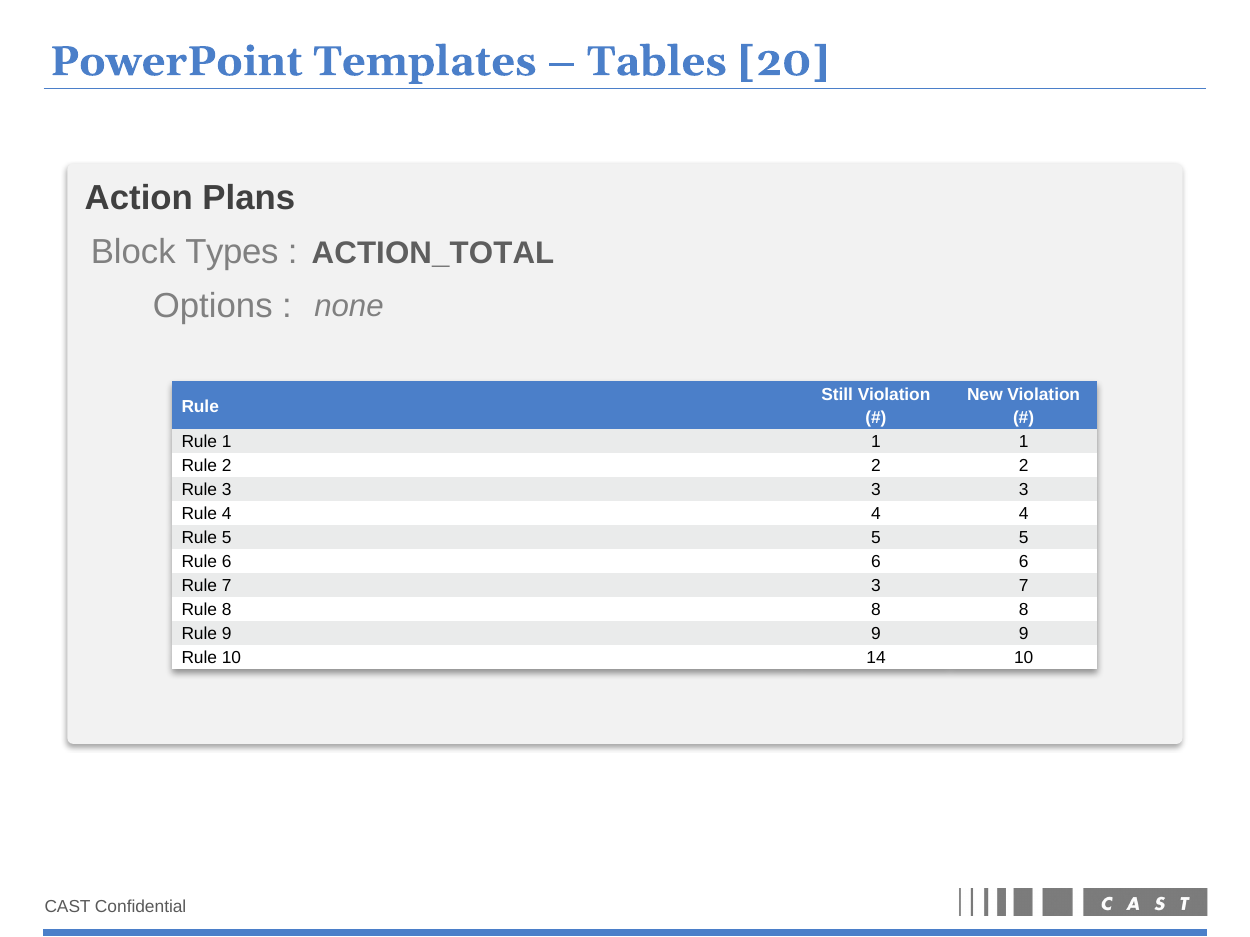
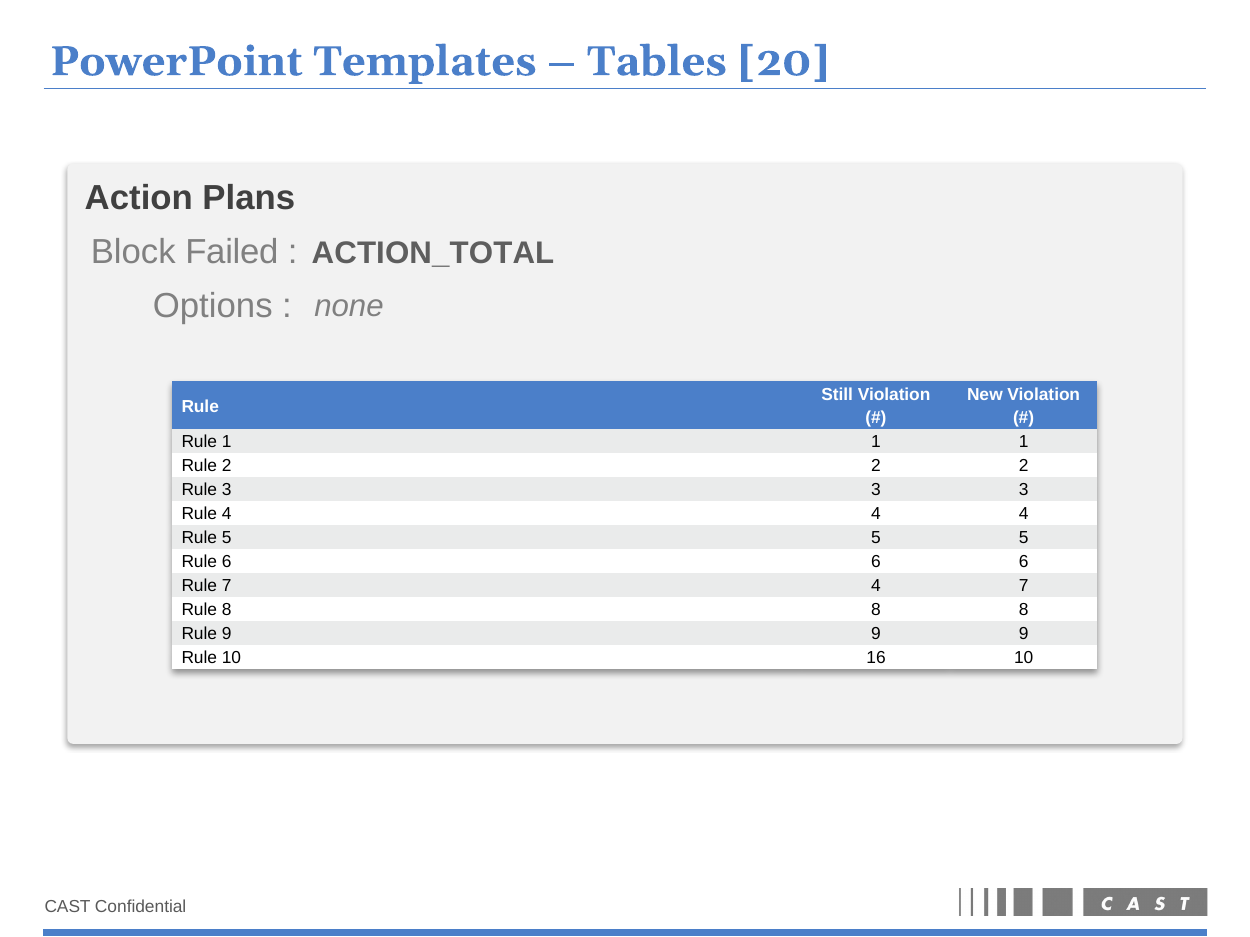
Types: Types -> Failed
7 3: 3 -> 4
14: 14 -> 16
